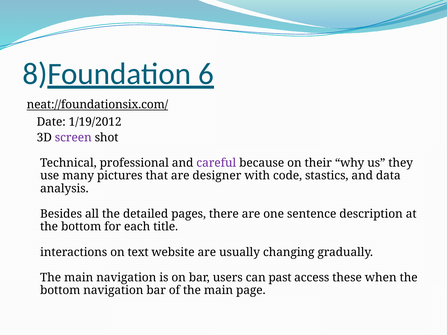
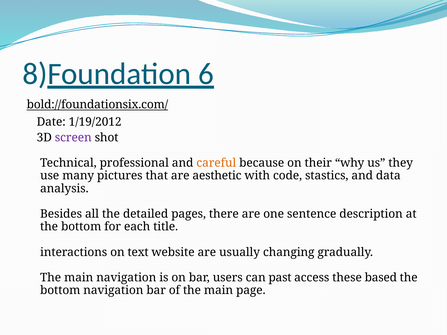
neat://foundationsix.com/: neat://foundationsix.com/ -> bold://foundationsix.com/
careful colour: purple -> orange
designer: designer -> aesthetic
when: when -> based
